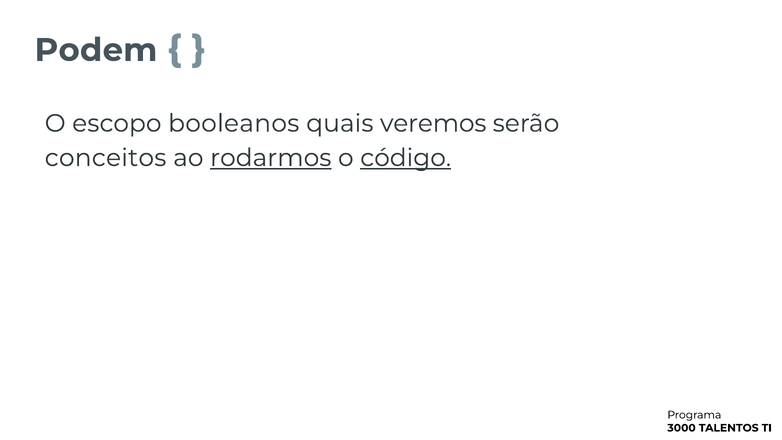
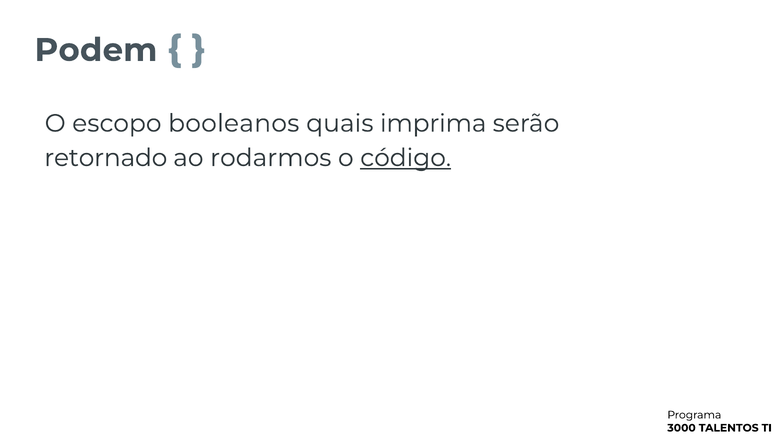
veremos: veremos -> imprima
conceitos: conceitos -> retornado
rodarmos underline: present -> none
